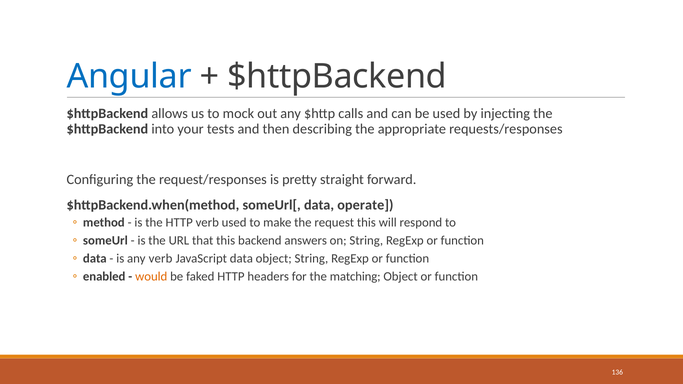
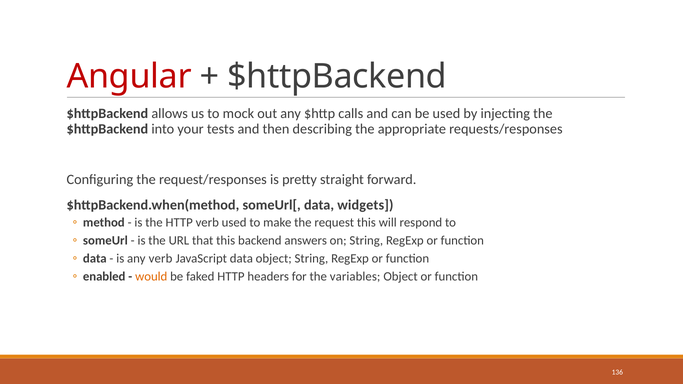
Angular colour: blue -> red
operate: operate -> widgets
matching: matching -> variables
